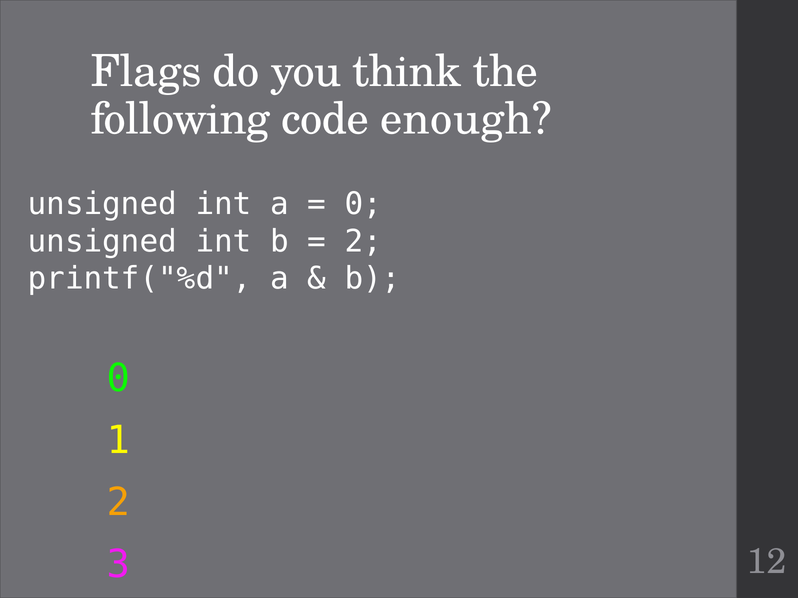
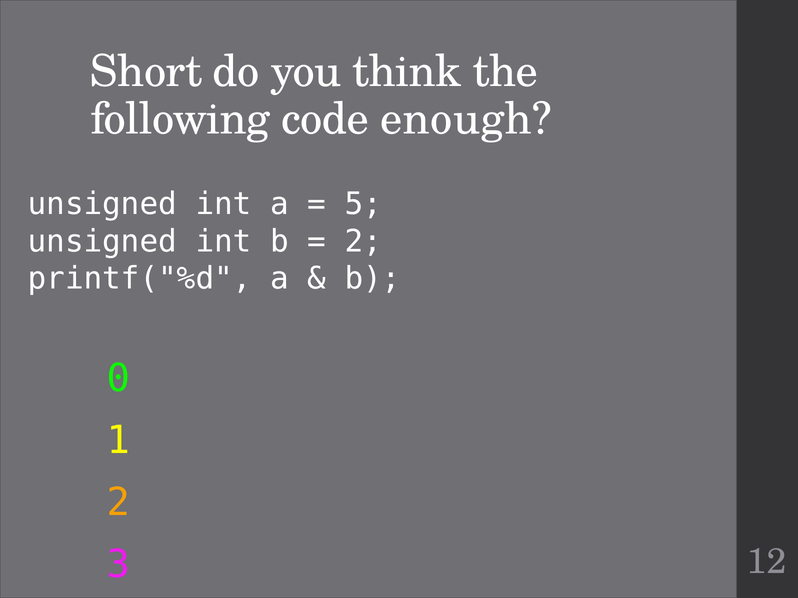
Flags: Flags -> Short
0: 0 -> 5
